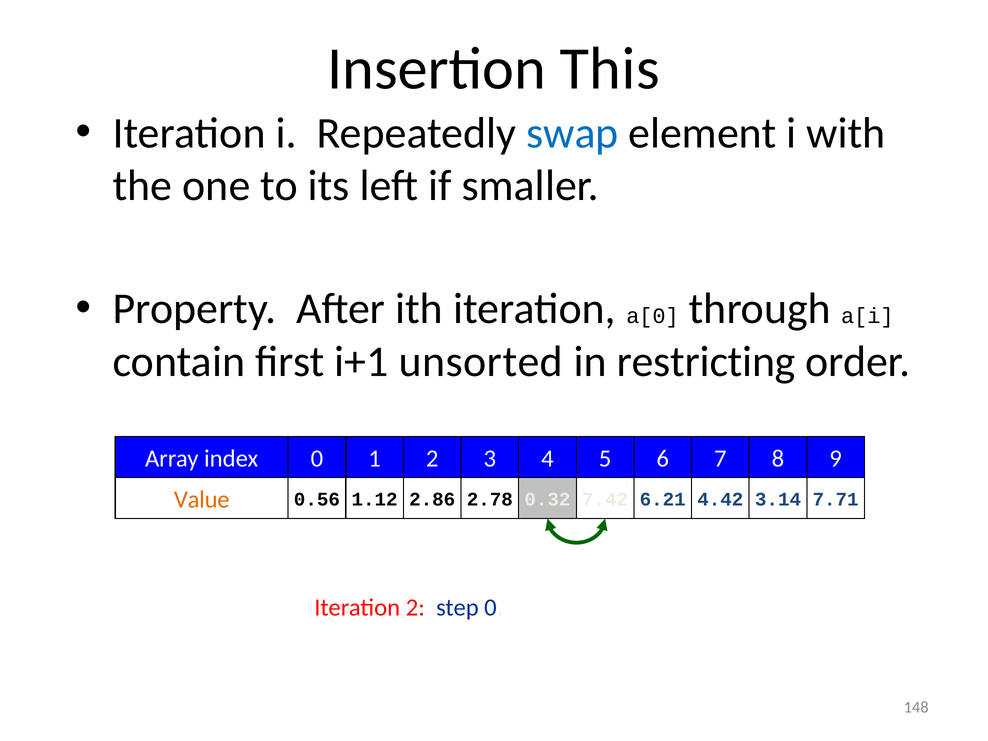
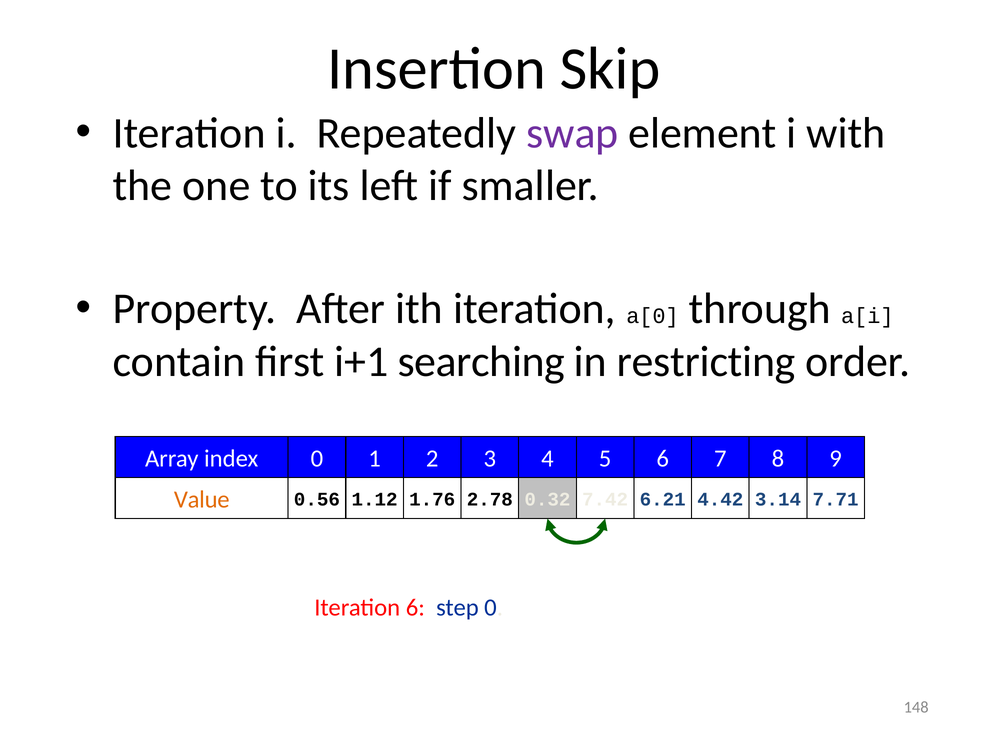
This: This -> Skip
swap colour: blue -> purple
unsorted: unsorted -> searching
2.86: 2.86 -> 1.76
Iteration 2: 2 -> 6
